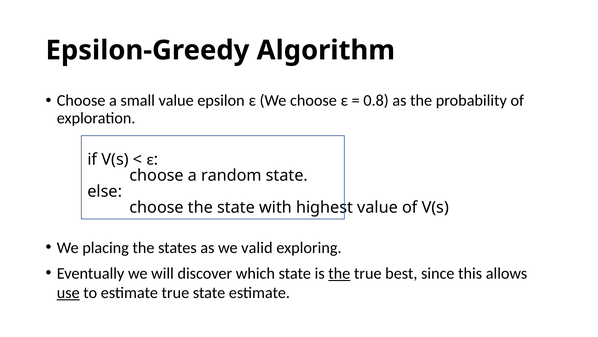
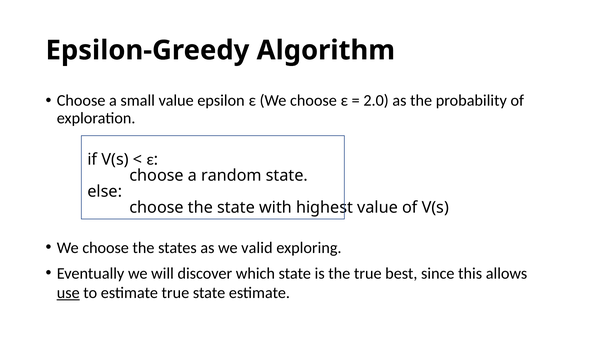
0.8: 0.8 -> 2.0
placing at (106, 247): placing -> choose
the at (339, 273) underline: present -> none
